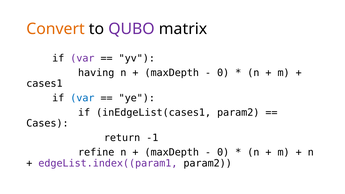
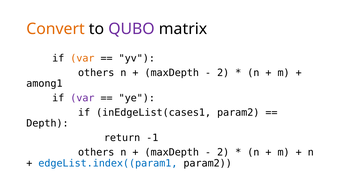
var at (82, 58) colour: purple -> orange
having at (96, 73): having -> others
0 at (223, 73): 0 -> 2
cases1: cases1 -> among1
var at (82, 98) colour: blue -> purple
Cases: Cases -> Depth
refine at (96, 152): refine -> others
0 at (223, 152): 0 -> 2
edgeList.index((param1 colour: purple -> blue
